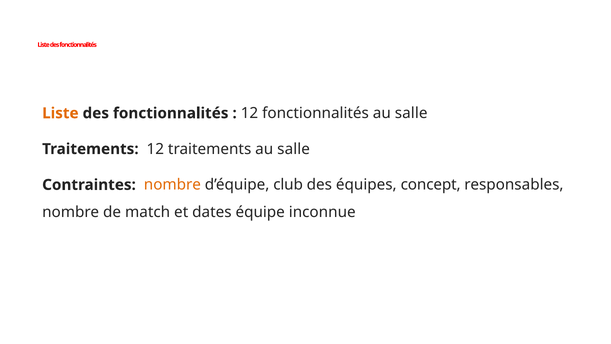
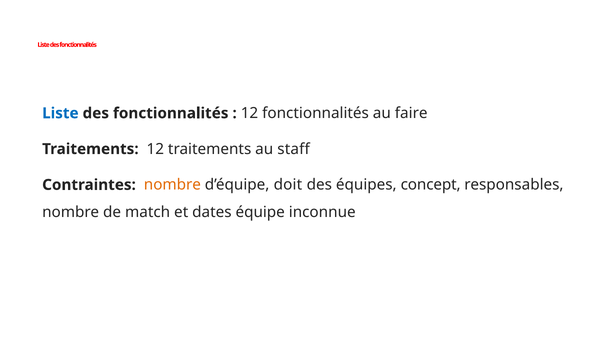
Liste at (60, 113) colour: orange -> blue
fonctionnalités au salle: salle -> faire
traitements au salle: salle -> staff
club: club -> doit
